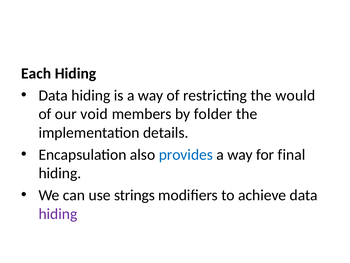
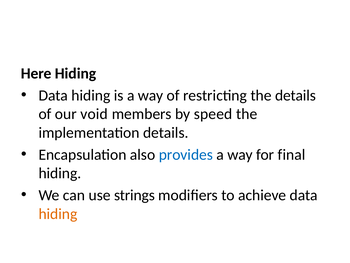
Each: Each -> Here
the would: would -> details
folder: folder -> speed
hiding at (58, 213) colour: purple -> orange
